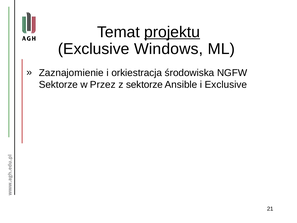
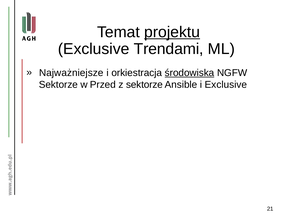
Windows: Windows -> Trendami
Zaznajomienie: Zaznajomienie -> Najważniejsze
środowiska underline: none -> present
Przez: Przez -> Przed
